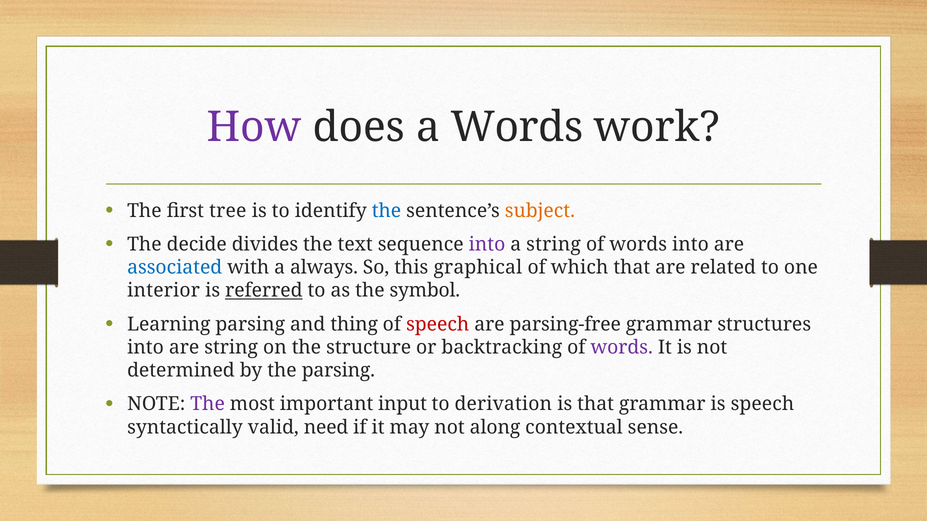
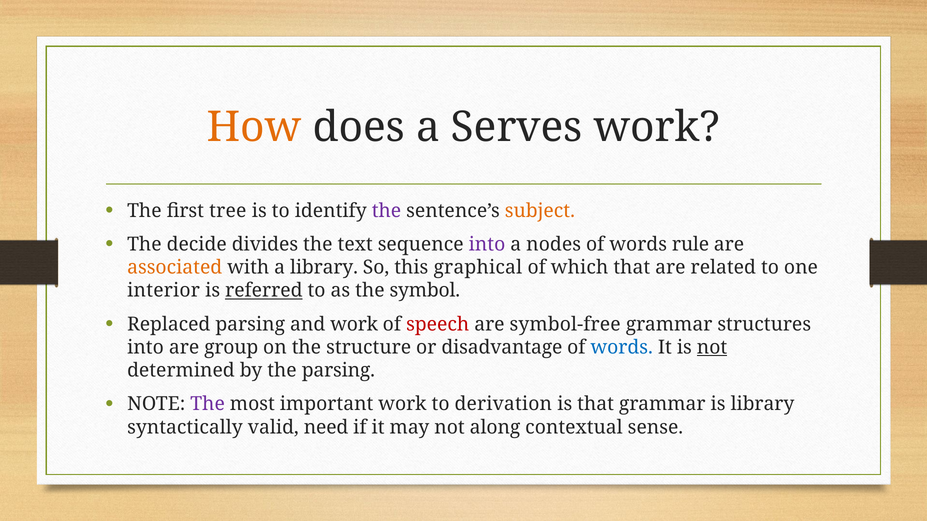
How colour: purple -> orange
a Words: Words -> Serves
the at (386, 211) colour: blue -> purple
a string: string -> nodes
words into: into -> rule
associated colour: blue -> orange
a always: always -> library
Learning: Learning -> Replaced
and thing: thing -> work
parsing-free: parsing-free -> symbol-free
are string: string -> group
backtracking: backtracking -> disadvantage
words at (622, 348) colour: purple -> blue
not at (712, 348) underline: none -> present
important input: input -> work
is speech: speech -> library
